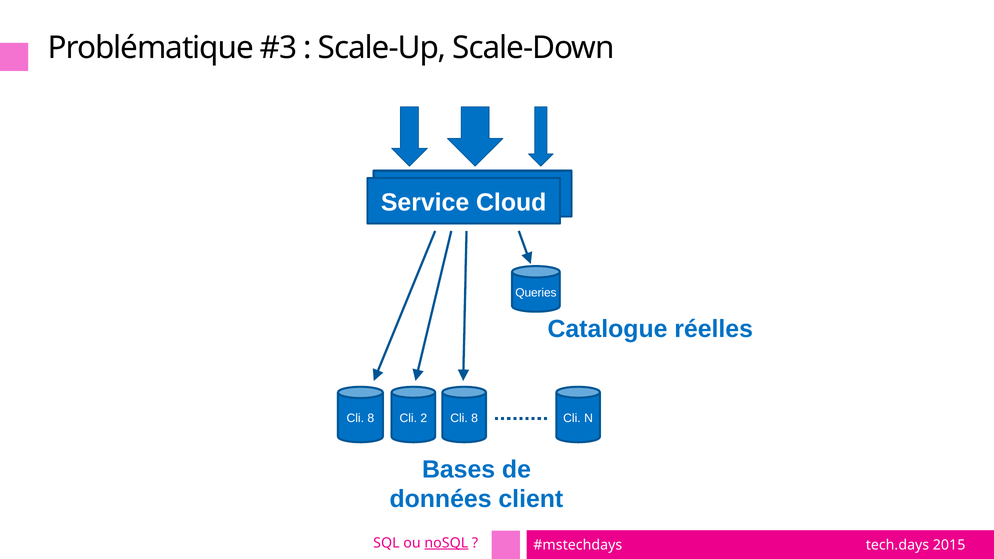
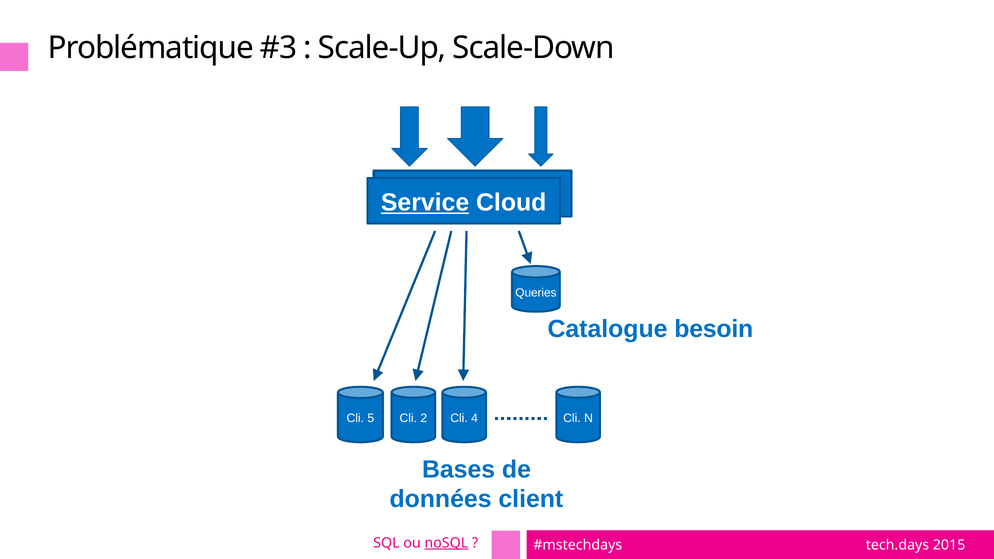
Service underline: none -> present
réelles: réelles -> besoin
8 at (475, 418): 8 -> 4
8 at (371, 418): 8 -> 5
